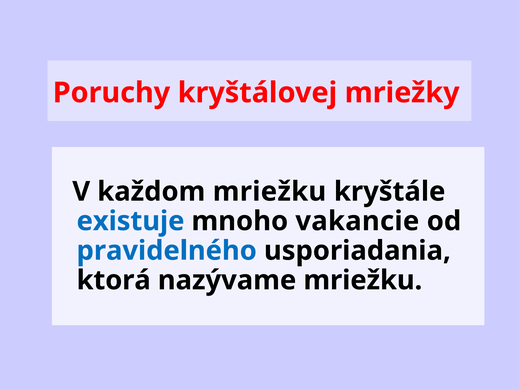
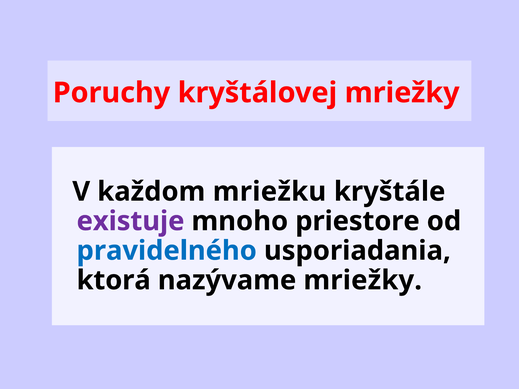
existuje colour: blue -> purple
vakancie: vakancie -> priestore
nazývame mriežku: mriežku -> mriežky
